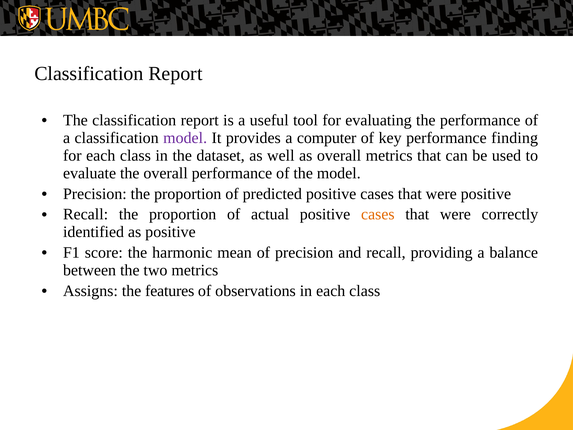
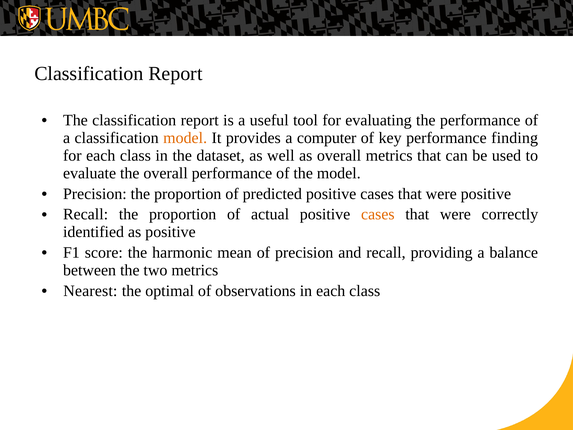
model at (185, 138) colour: purple -> orange
Assigns: Assigns -> Nearest
features: features -> optimal
